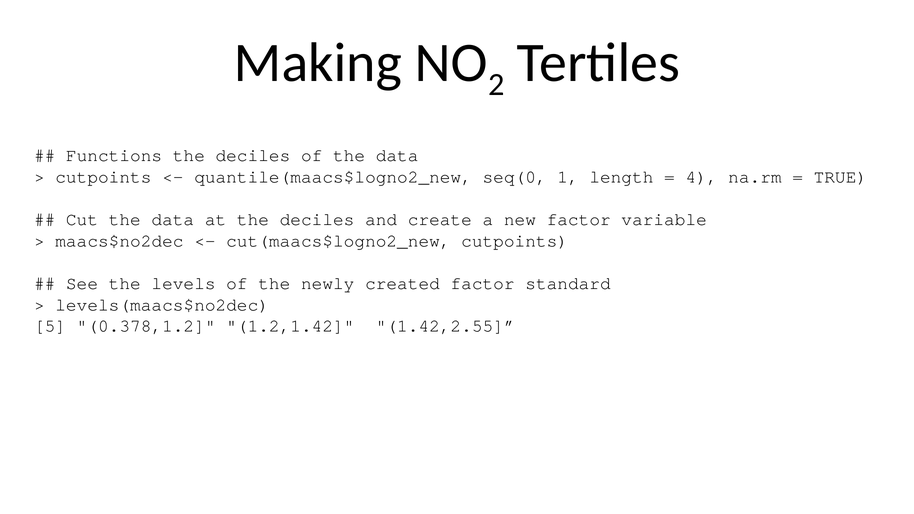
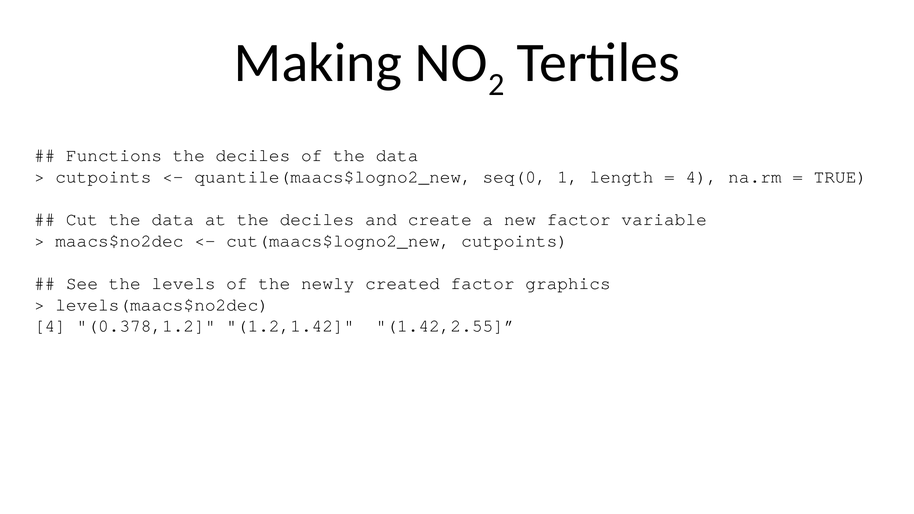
standard: standard -> graphics
5 at (50, 326): 5 -> 4
